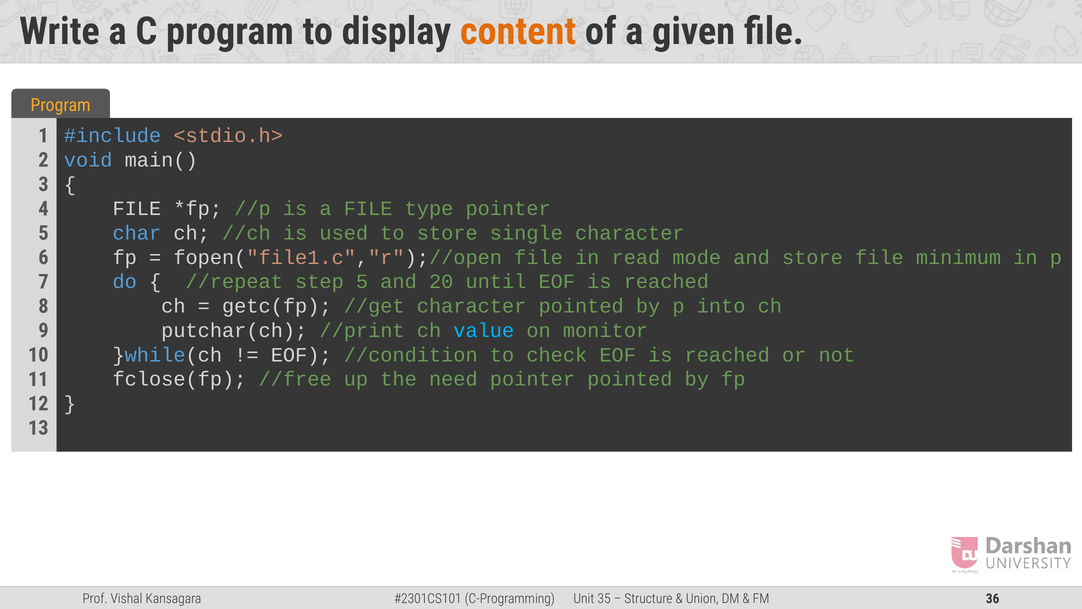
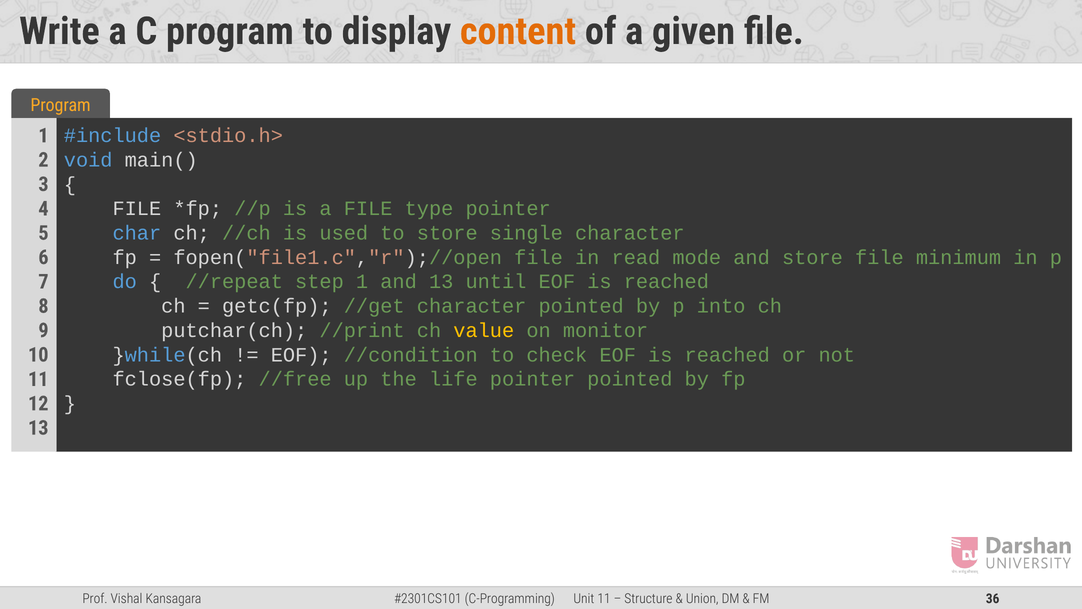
step 5: 5 -> 1
and 20: 20 -> 13
value colour: light blue -> yellow
need: need -> life
35 at (604, 598): 35 -> 11
